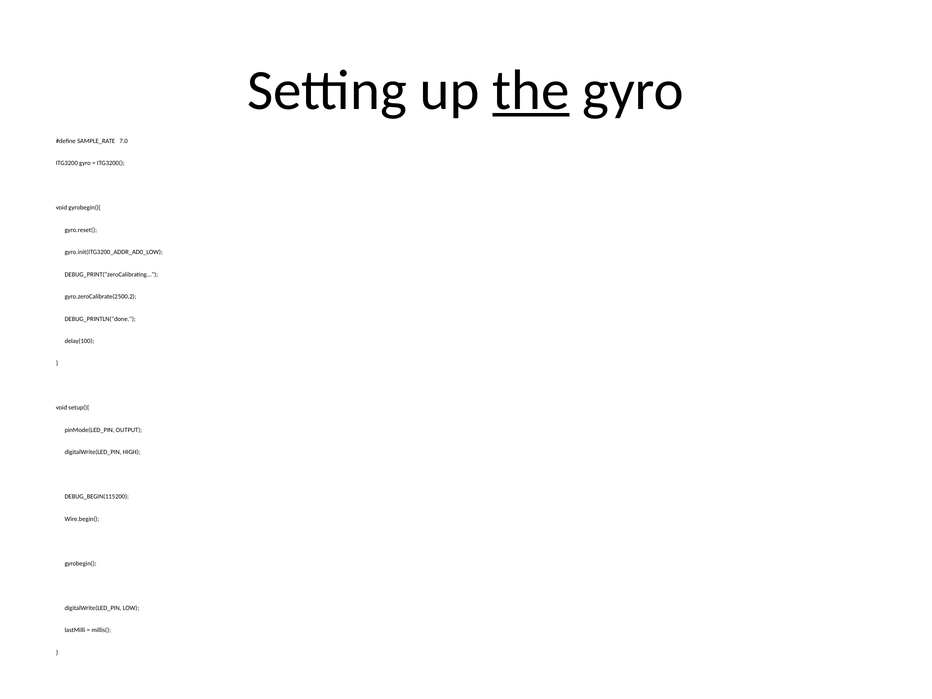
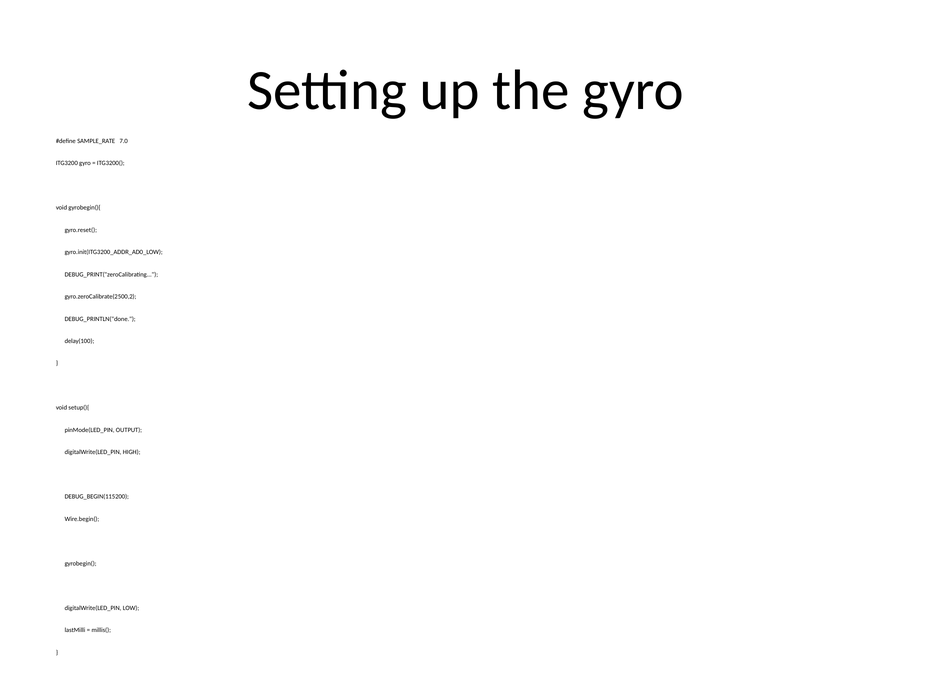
the underline: present -> none
